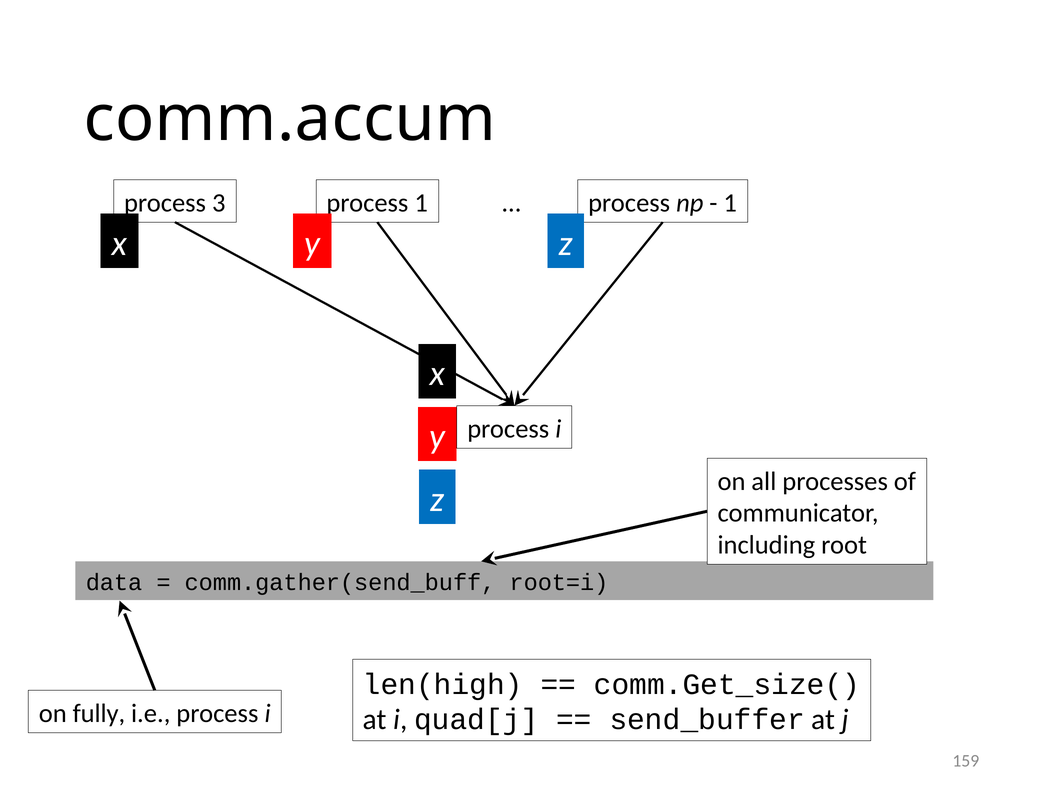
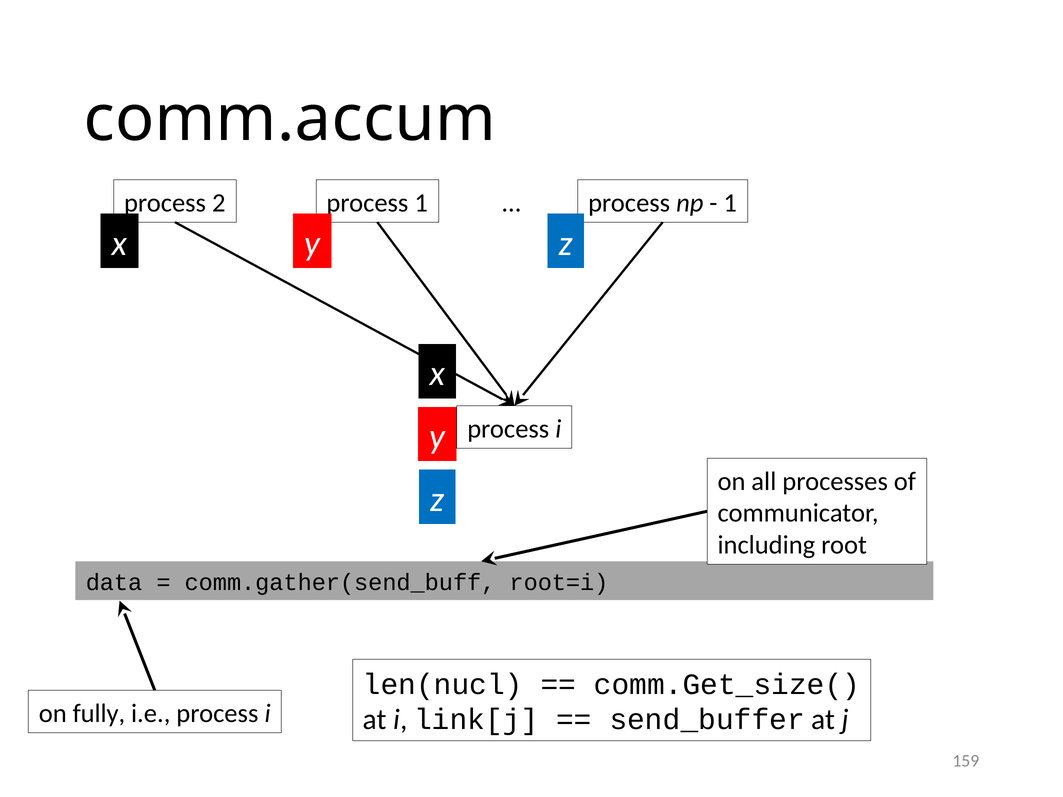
3: 3 -> 2
len(high: len(high -> len(nucl
quad[j: quad[j -> link[j
